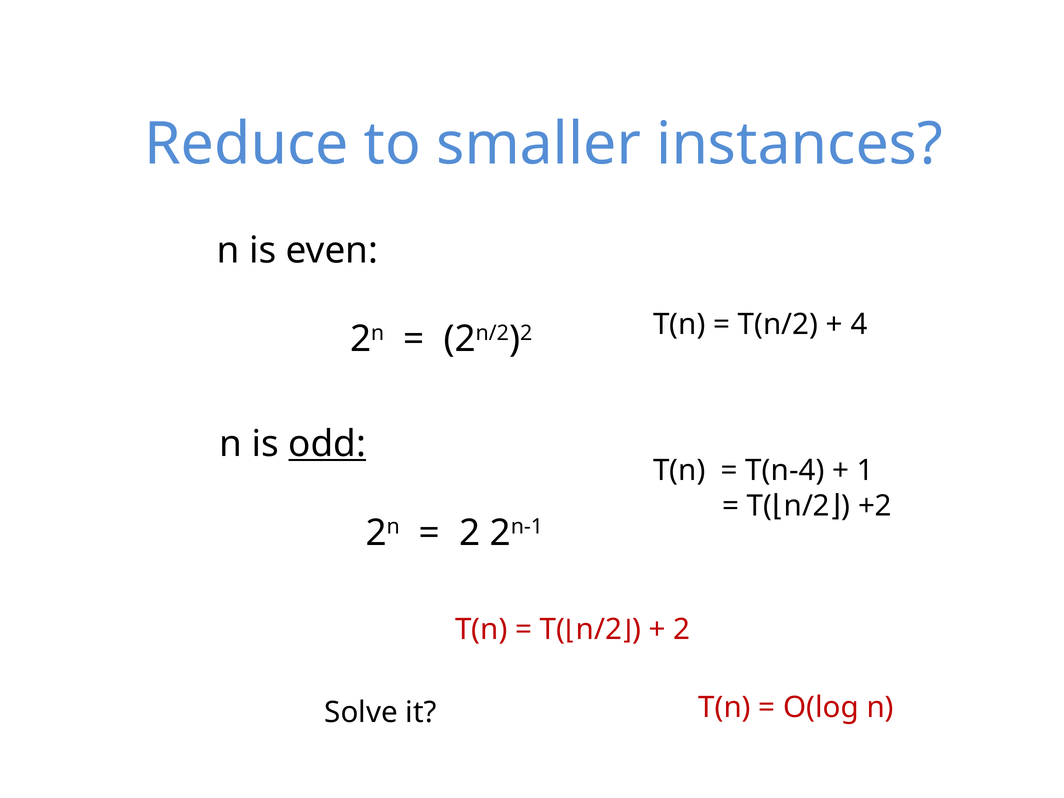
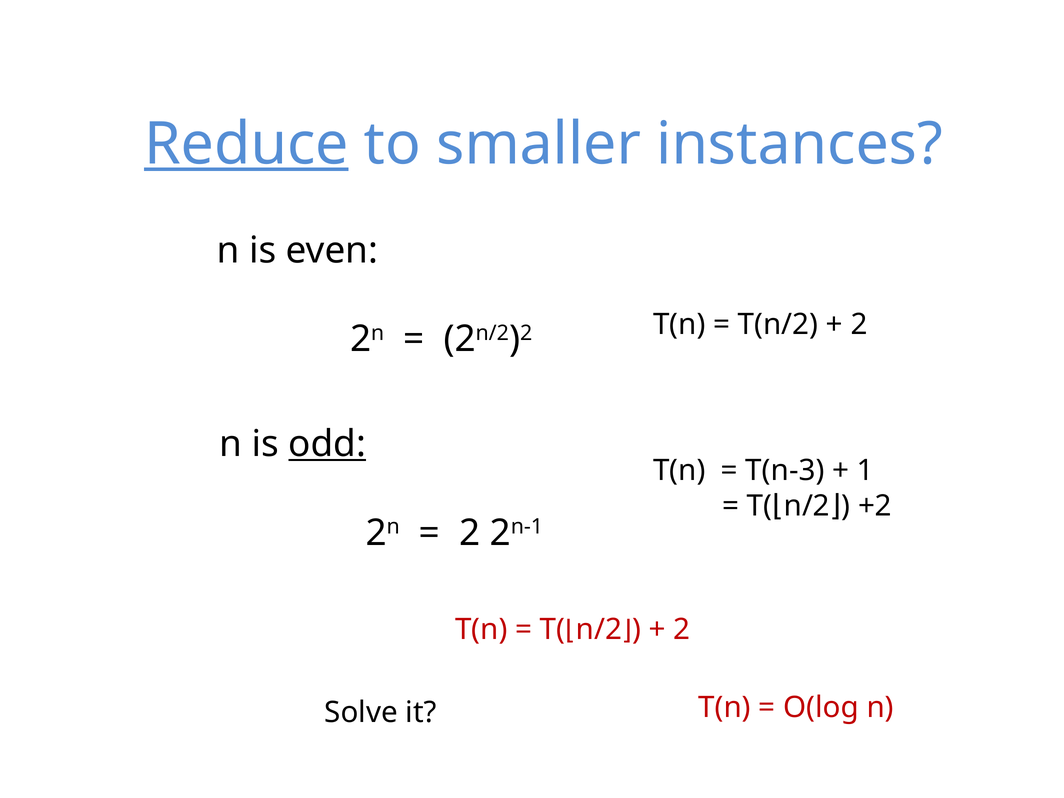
Reduce underline: none -> present
4 at (859, 324): 4 -> 2
T(n-4: T(n-4 -> T(n-3
